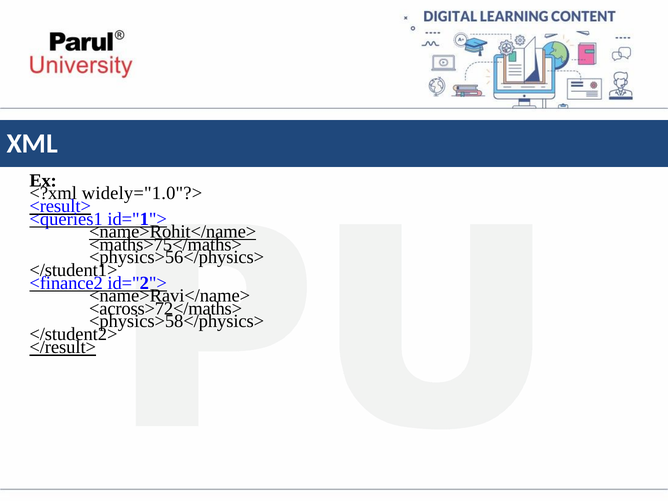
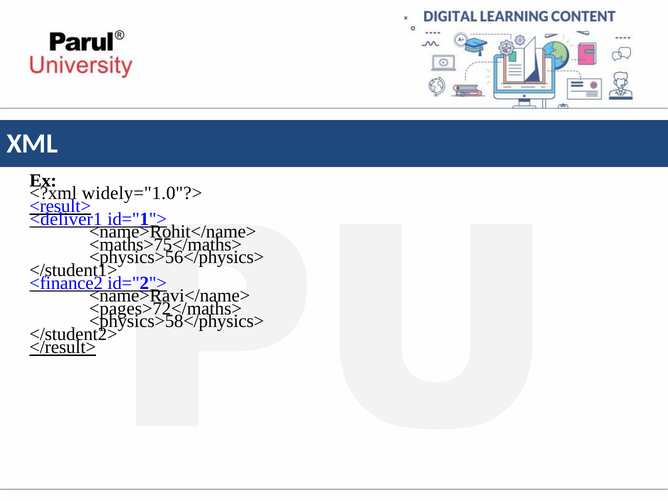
<queries1: <queries1 -> <deliver1
<name>Rohit</name> underline: present -> none
<across>72</maths>: <across>72</maths> -> <pages>72</maths>
